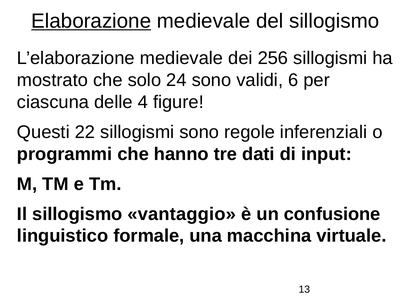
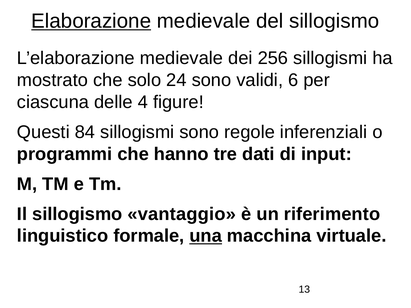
22: 22 -> 84
confusione: confusione -> riferimento
una underline: none -> present
